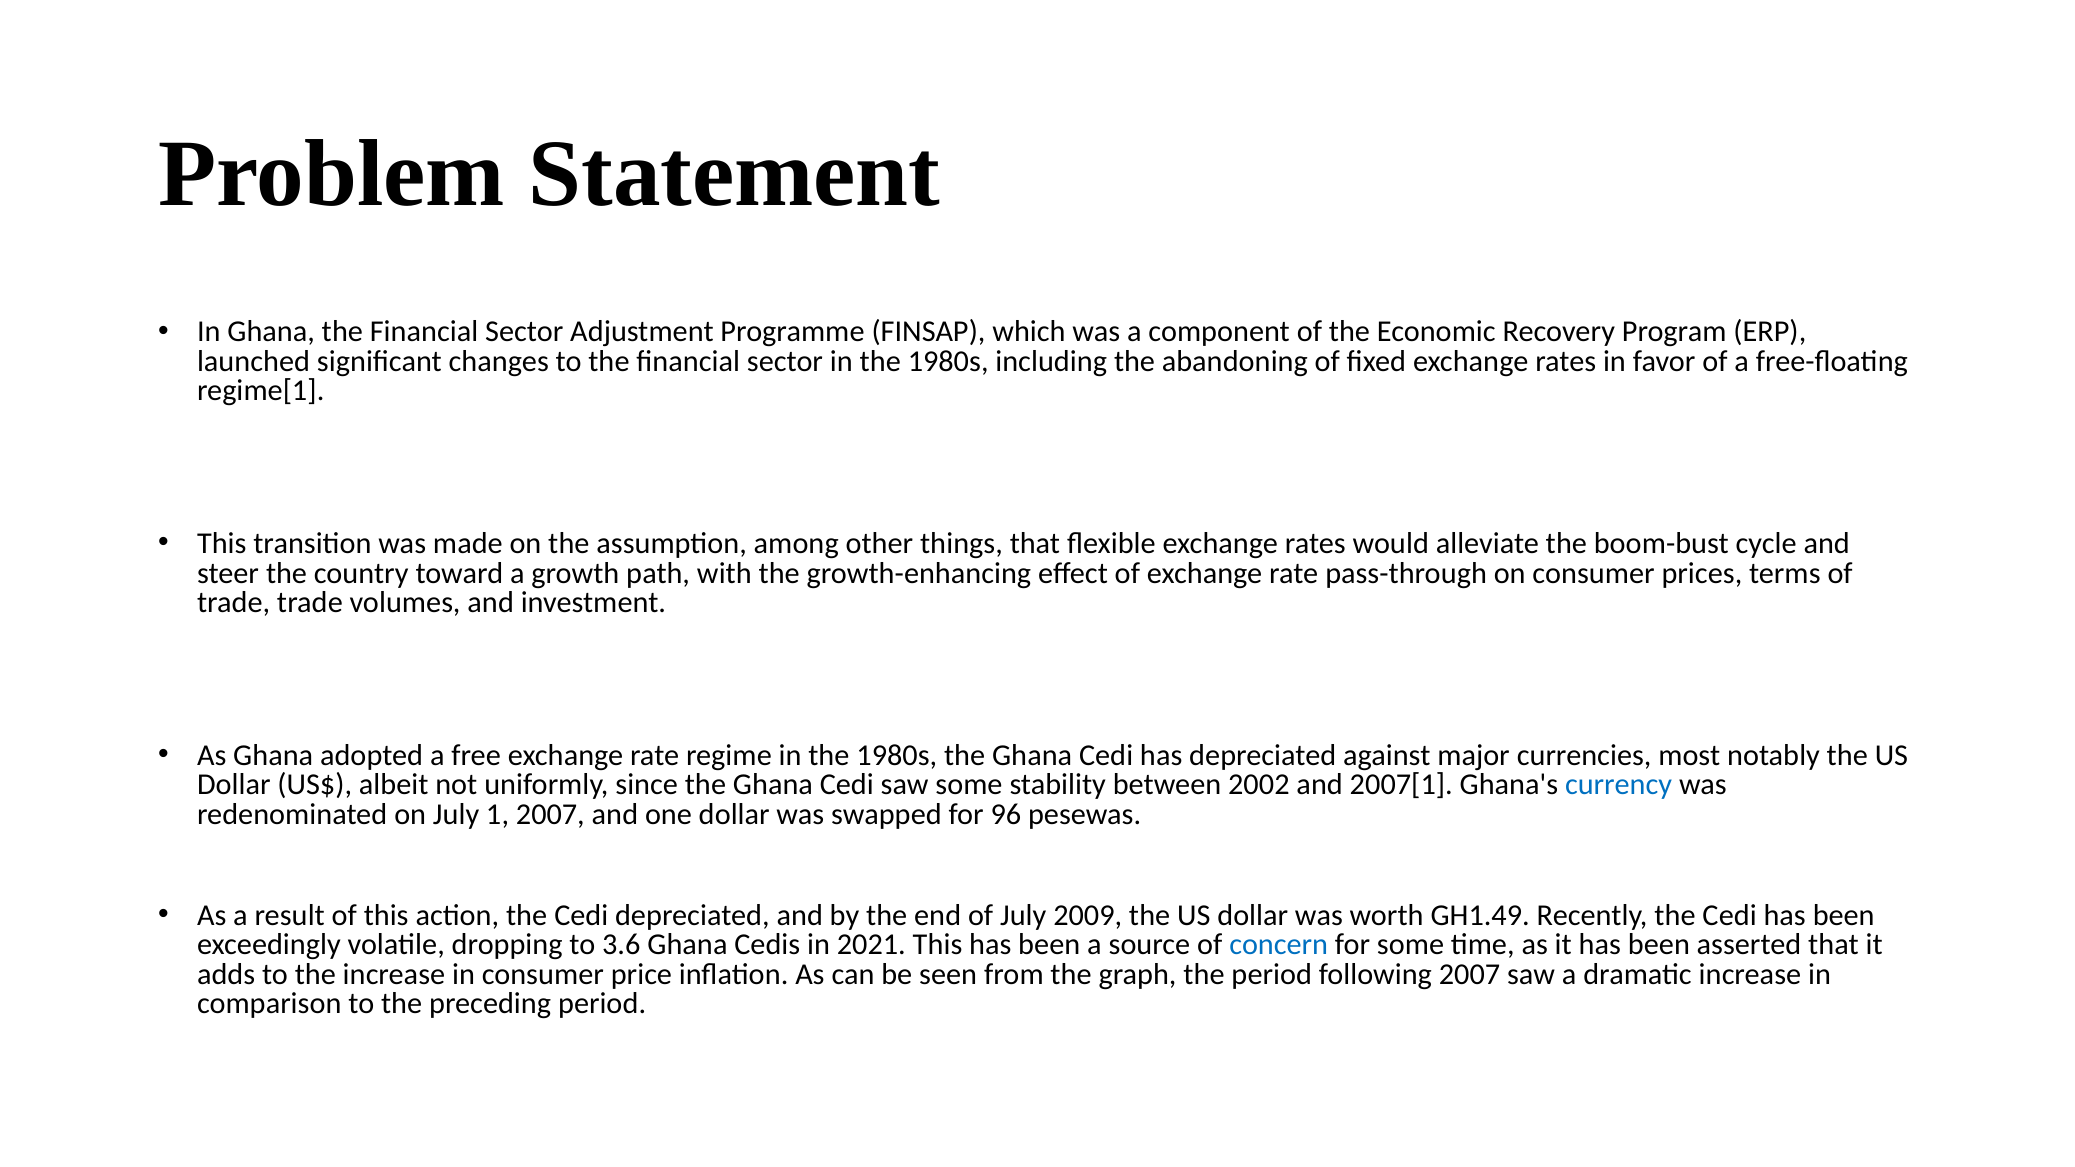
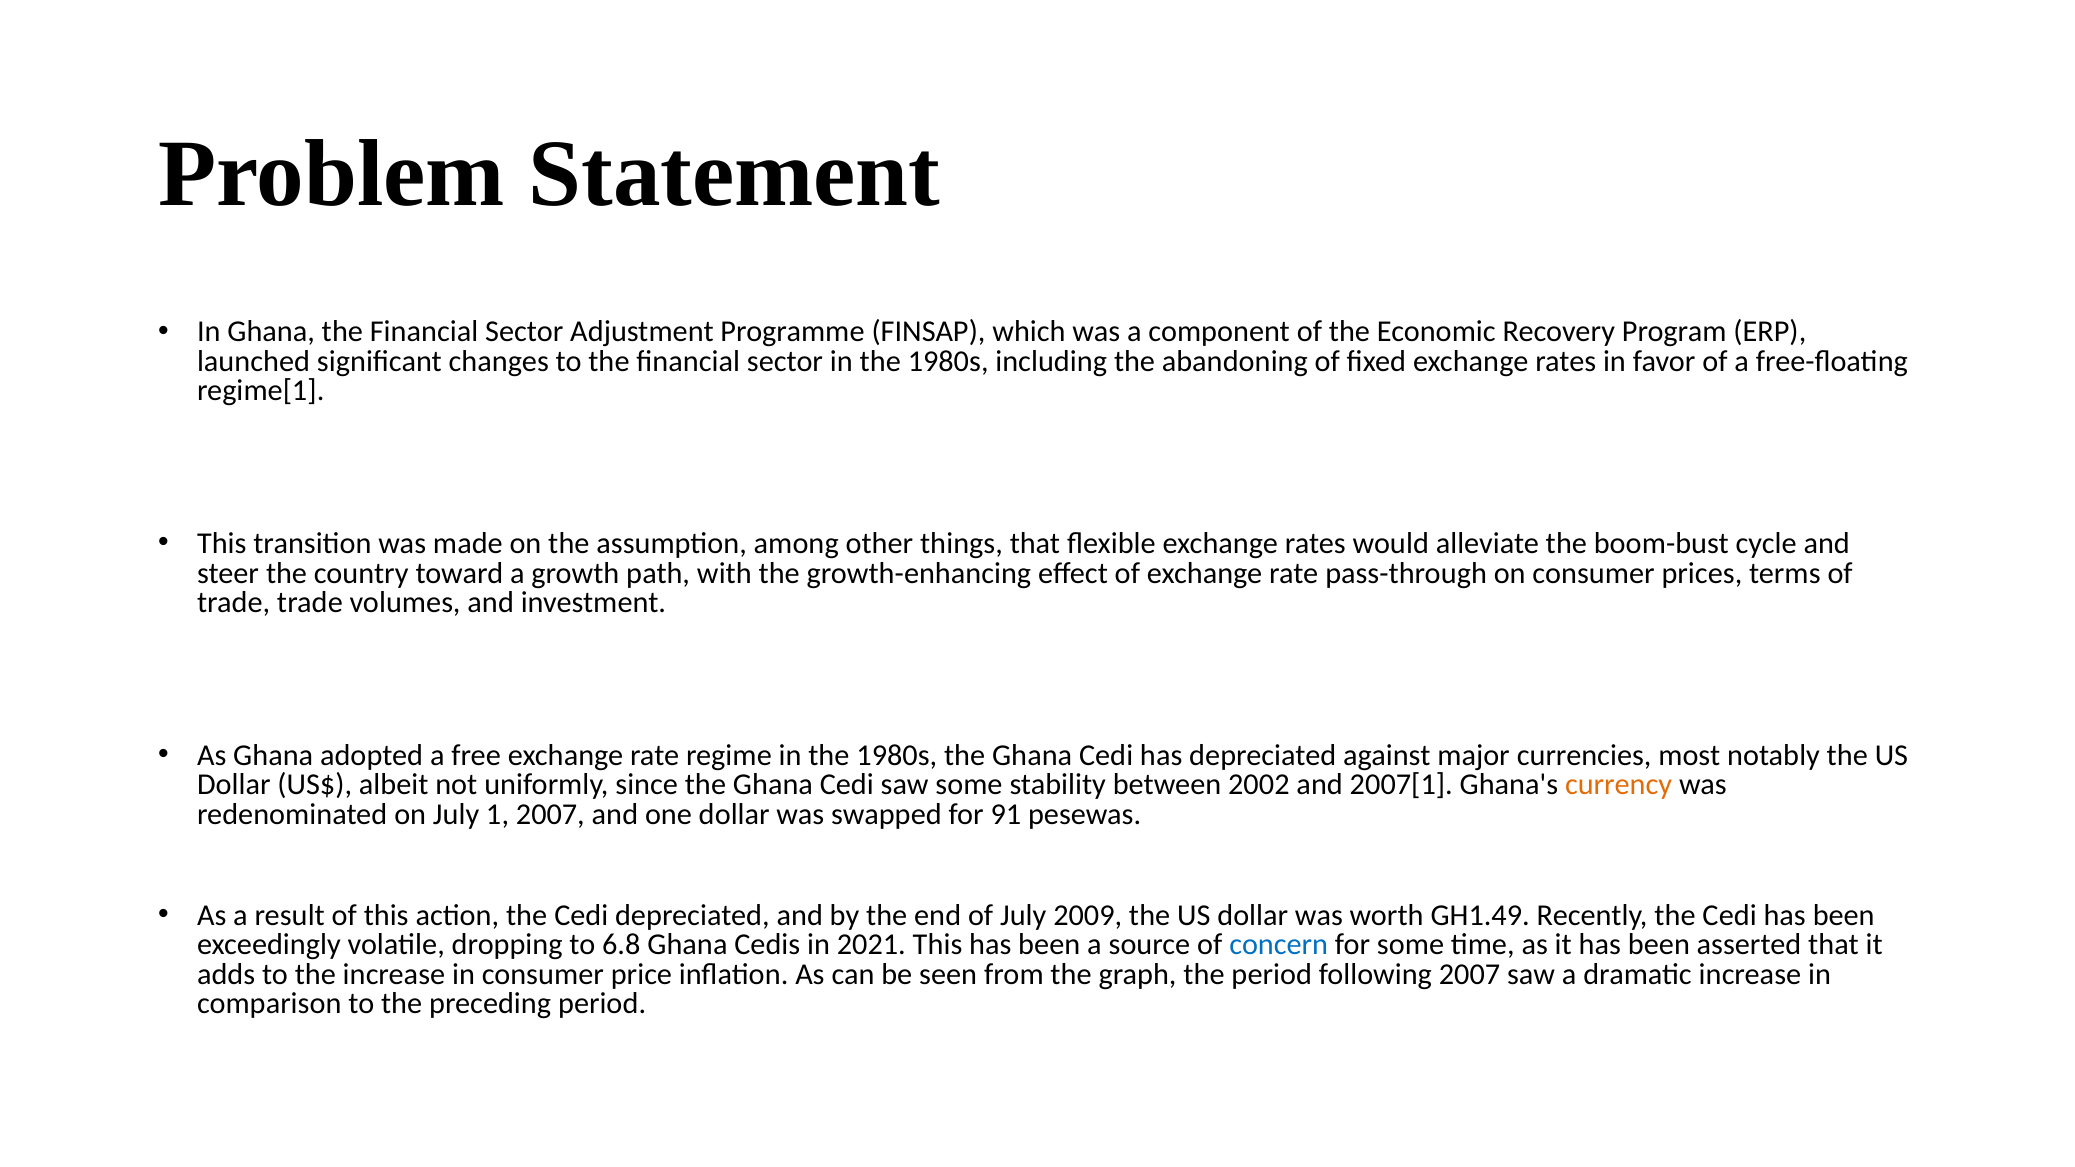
currency colour: blue -> orange
96: 96 -> 91
3.6: 3.6 -> 6.8
